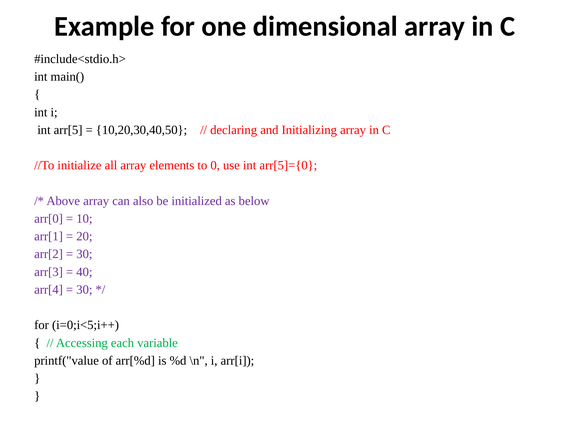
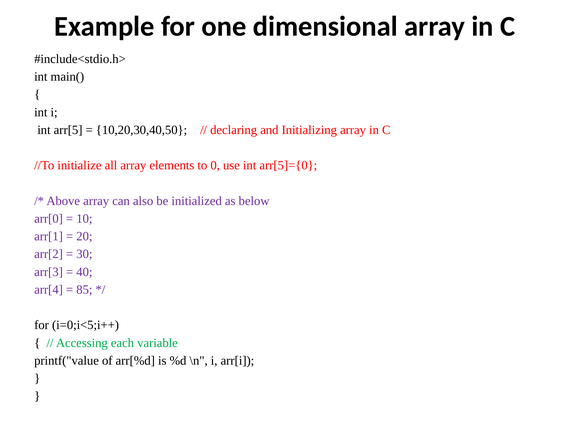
30 at (84, 289): 30 -> 85
